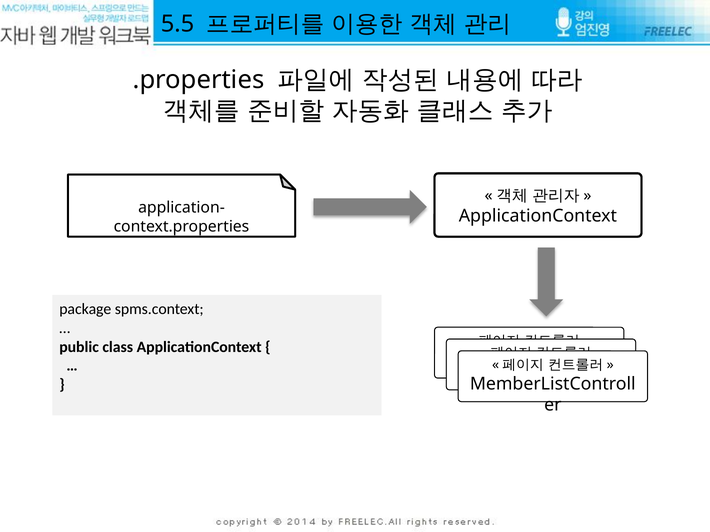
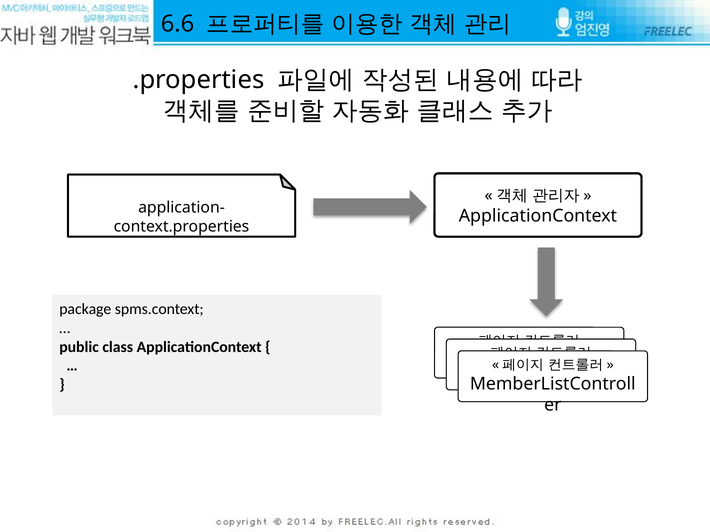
5.5: 5.5 -> 6.6
